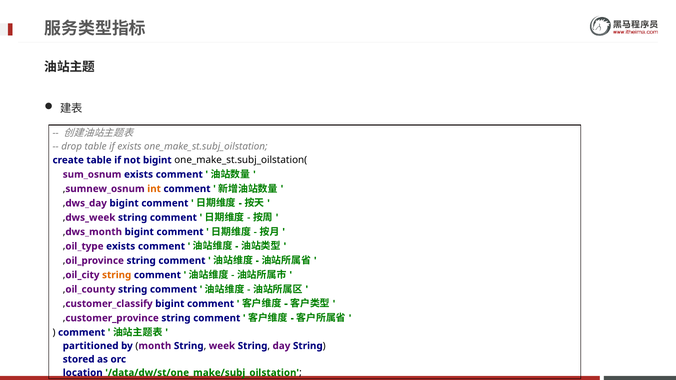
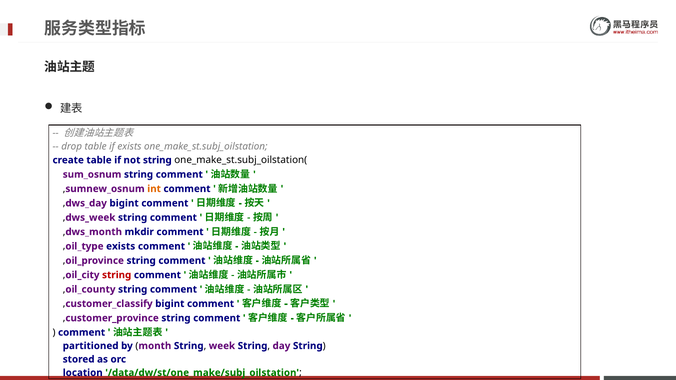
not bigint: bigint -> string
exists at (139, 175): exists -> string
bigint at (139, 232): bigint -> mkdir
string at (117, 275) colour: orange -> red
